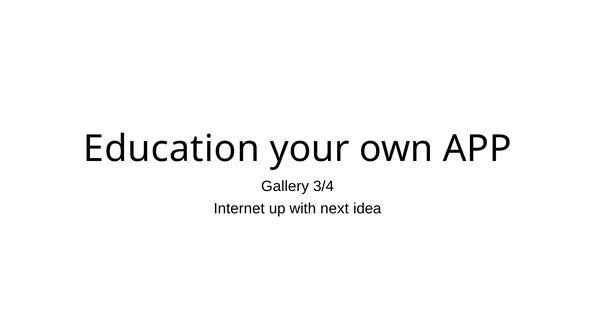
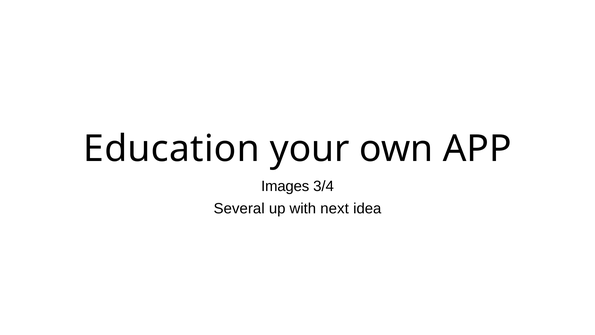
Gallery: Gallery -> Images
Internet: Internet -> Several
